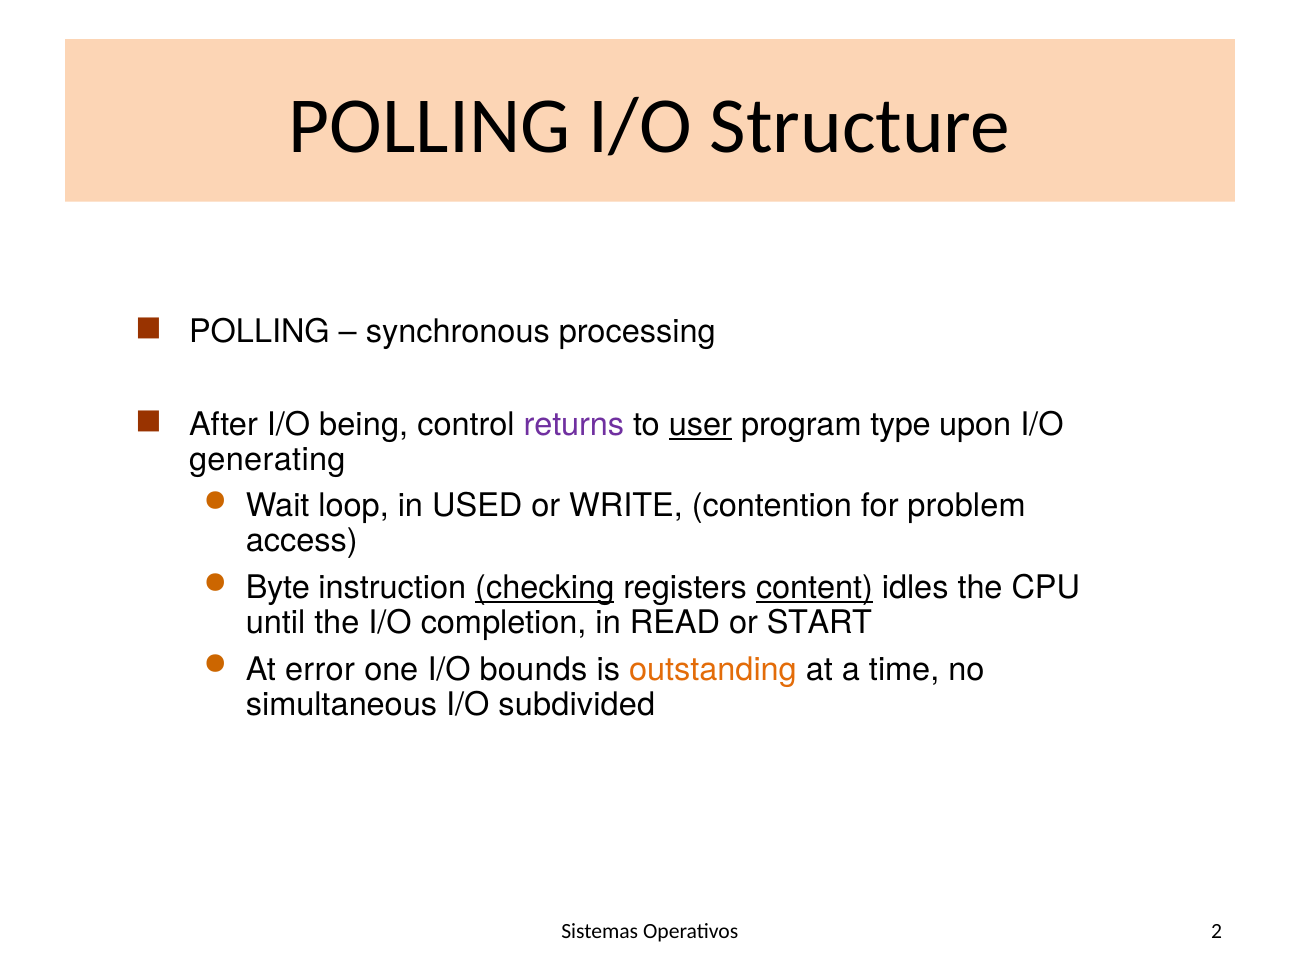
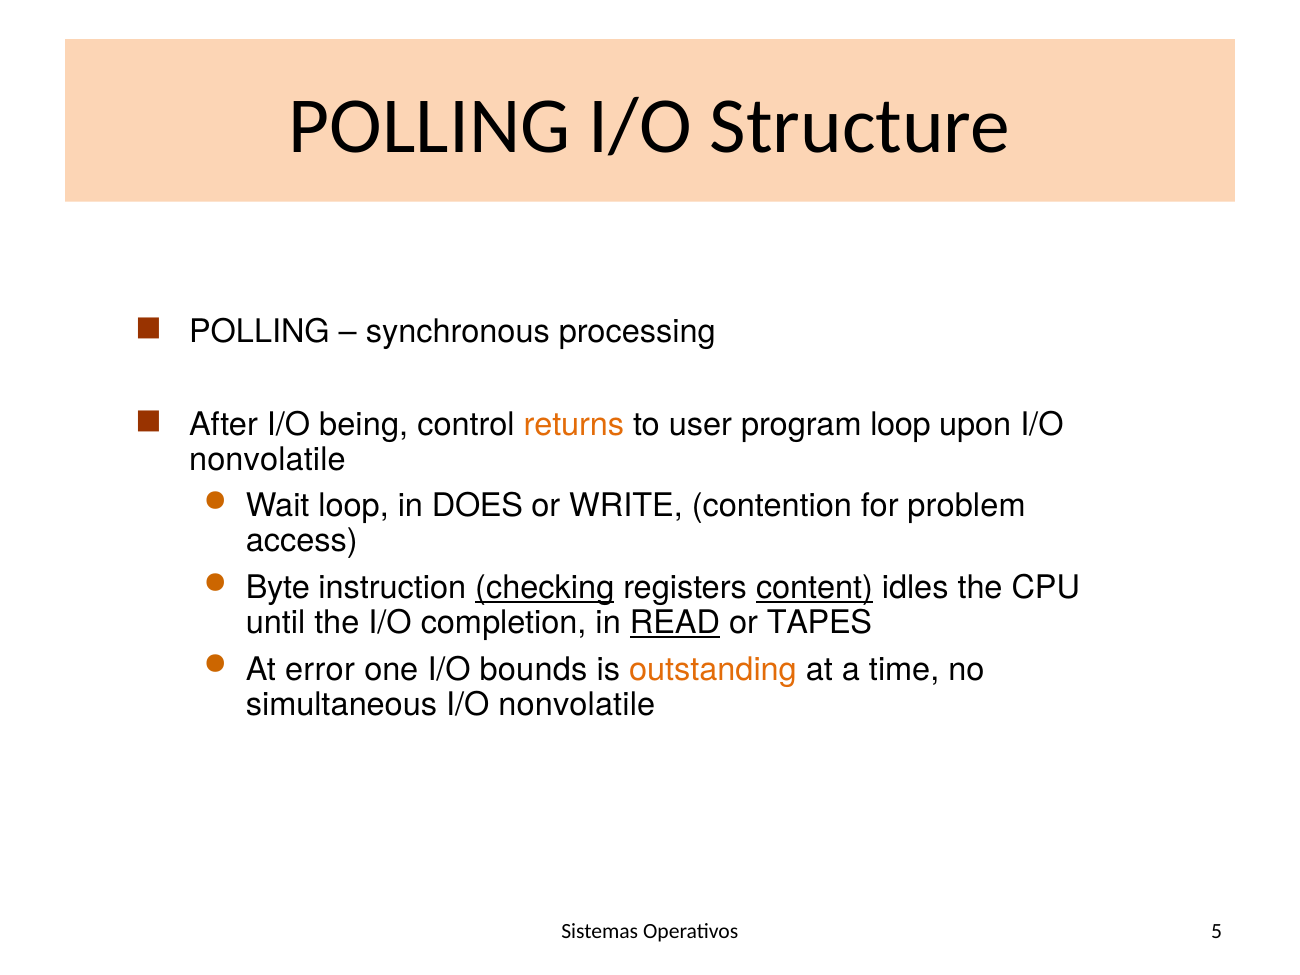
returns colour: purple -> orange
user underline: present -> none
program type: type -> loop
generating at (267, 460): generating -> nonvolatile
USED: USED -> DOES
READ underline: none -> present
START: START -> TAPES
simultaneous I/O subdivided: subdivided -> nonvolatile
2: 2 -> 5
